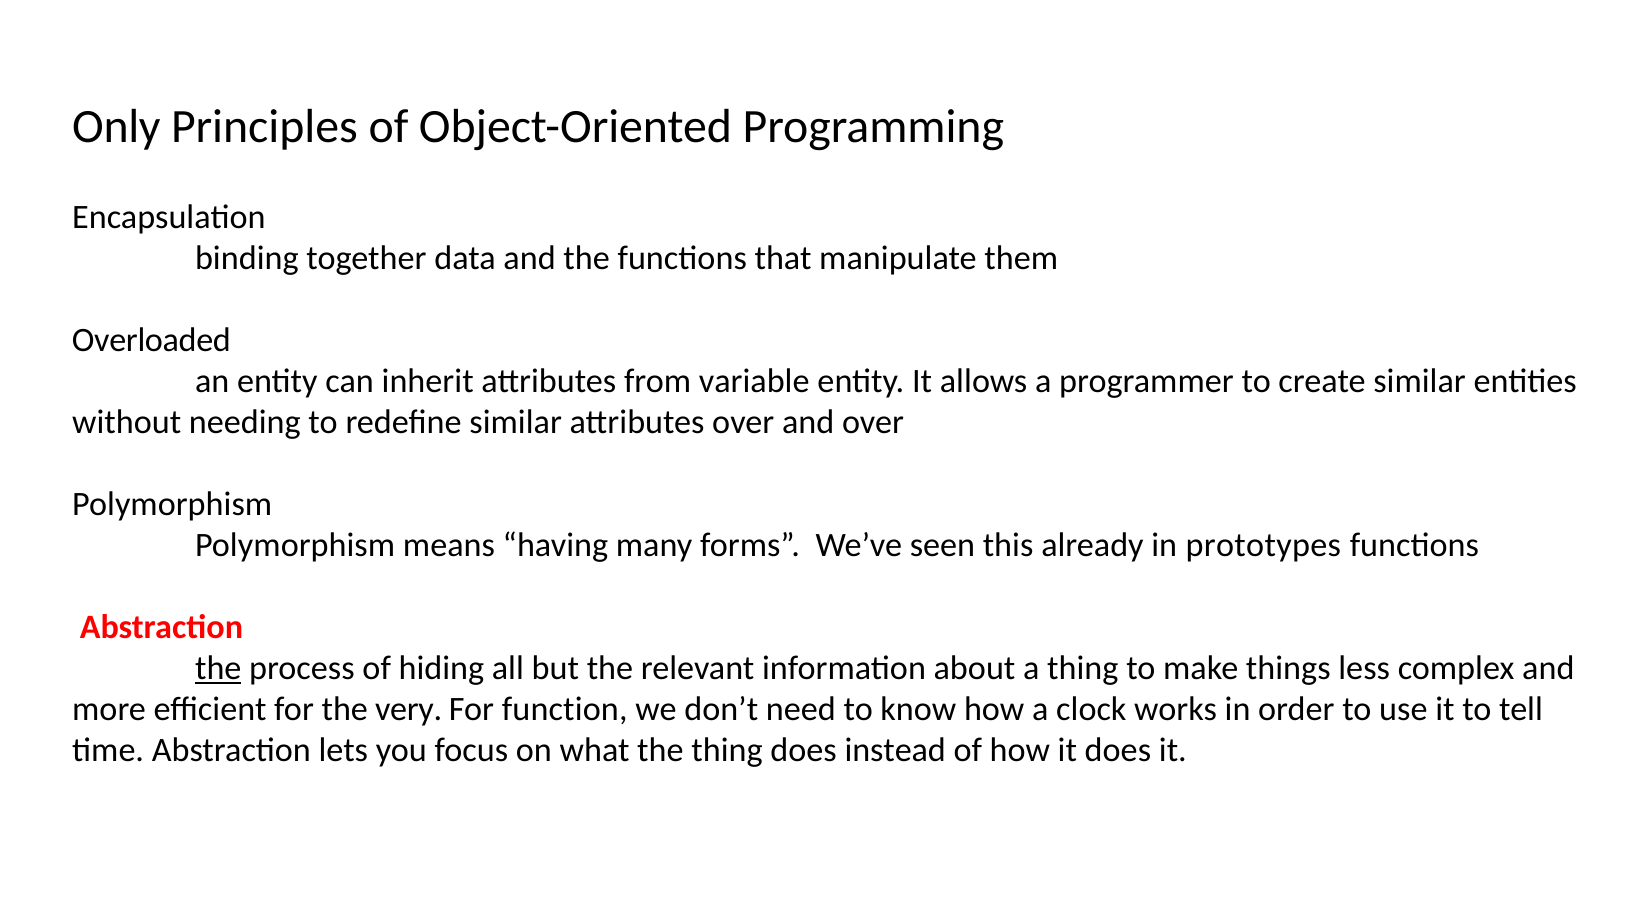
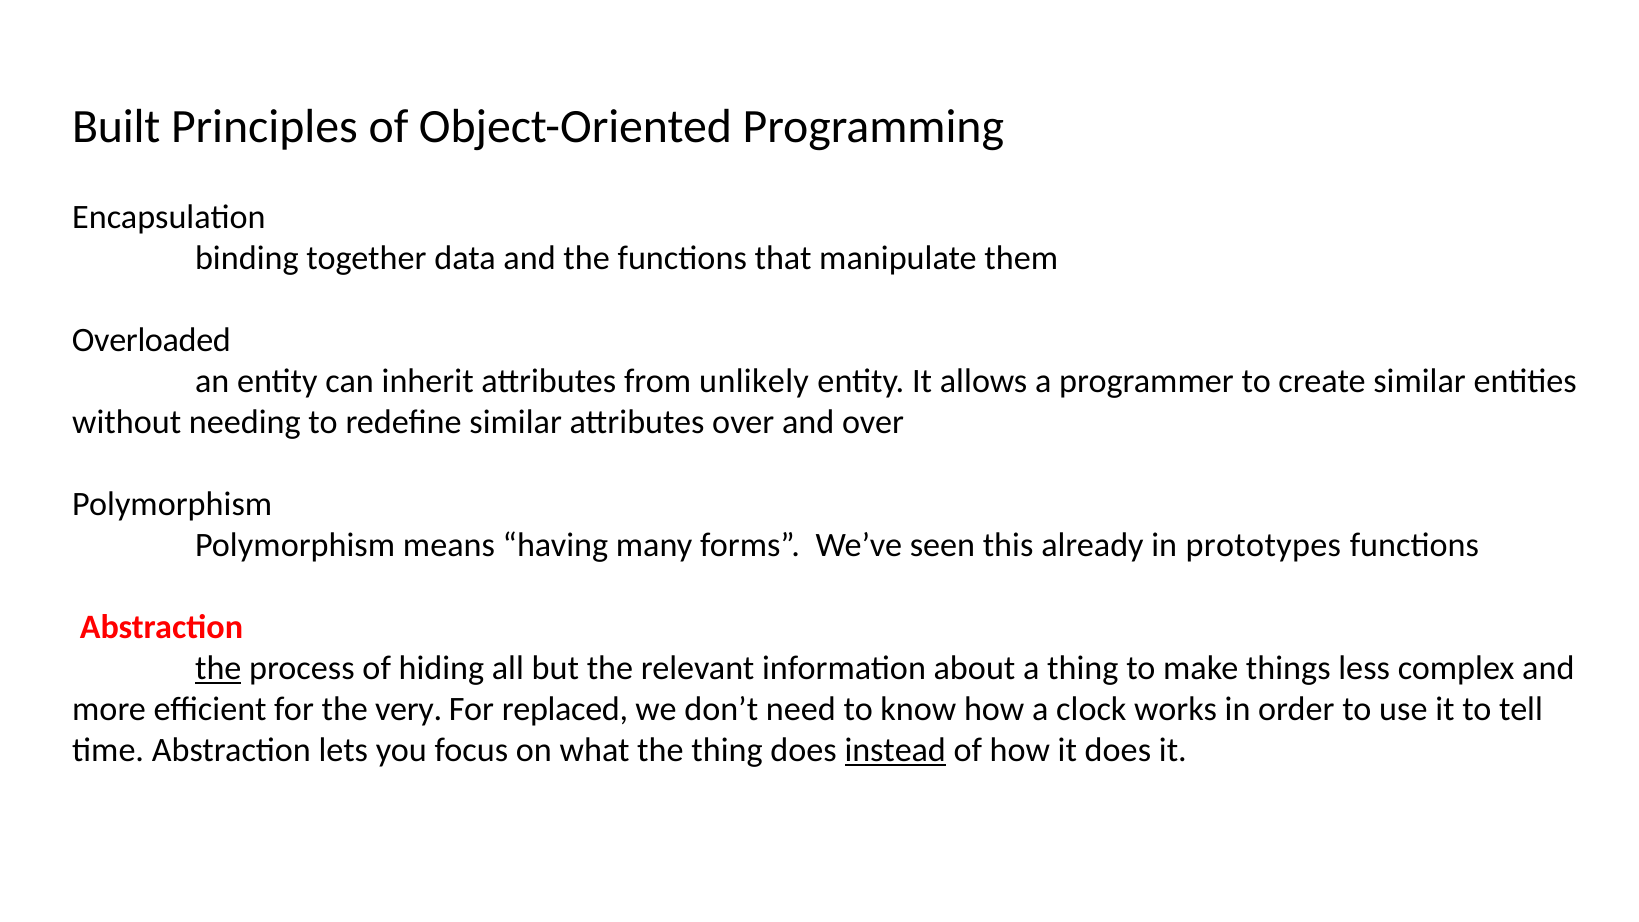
Only: Only -> Built
variable: variable -> unlikely
function: function -> replaced
instead underline: none -> present
